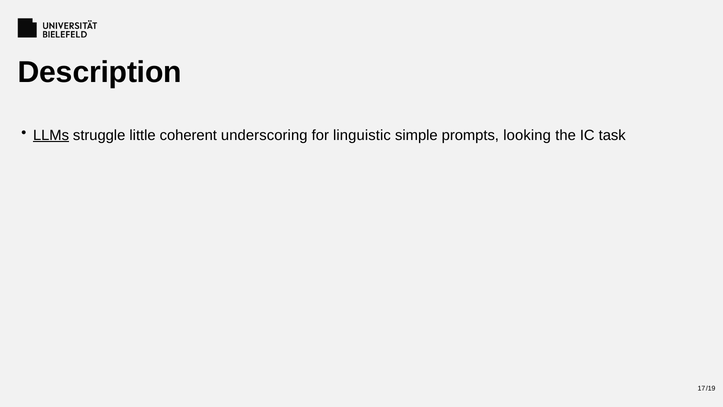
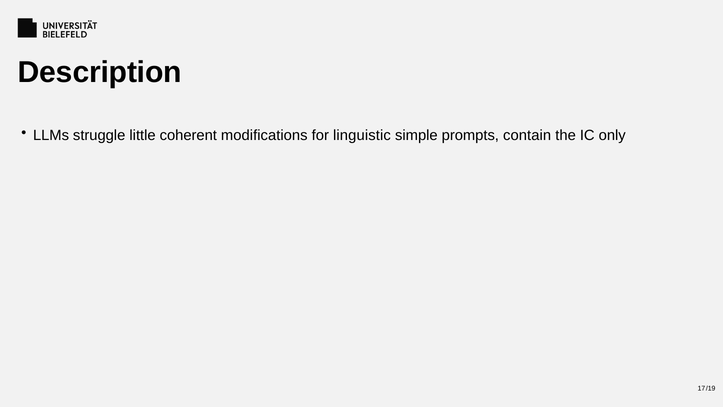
LLMs underline: present -> none
underscoring: underscoring -> modifications
looking: looking -> contain
task: task -> only
